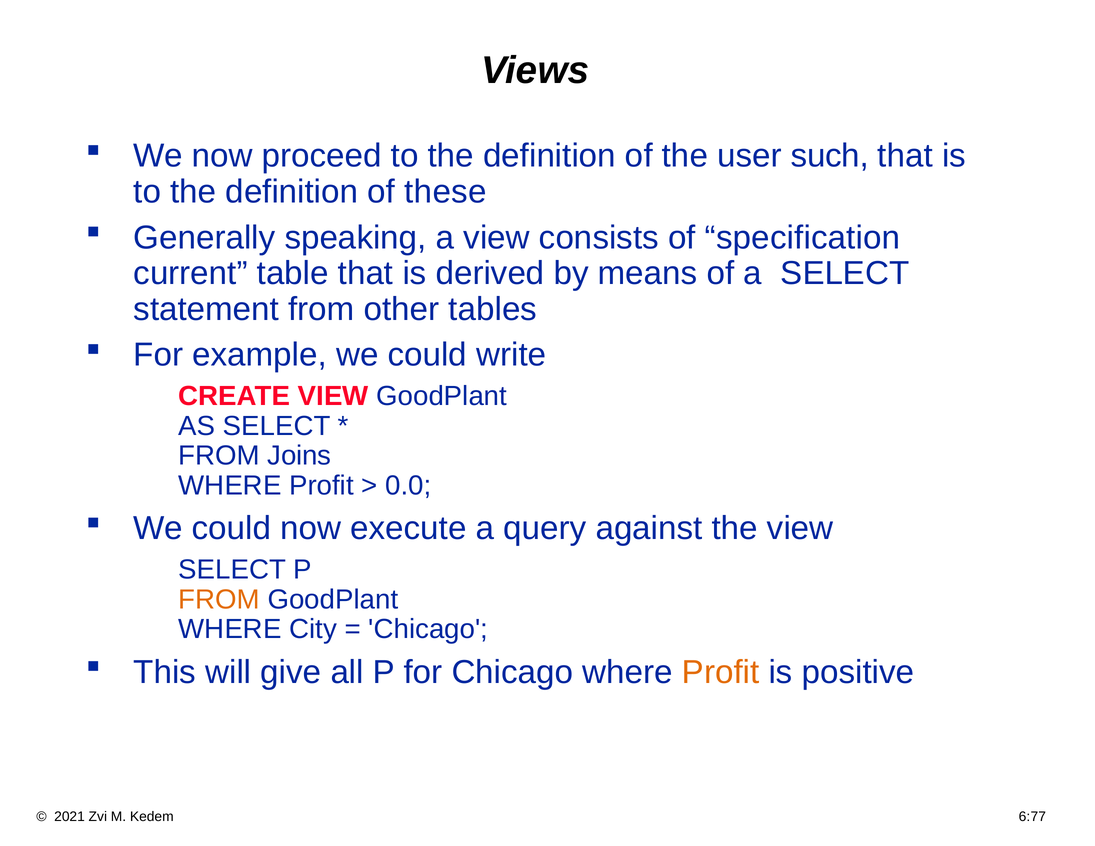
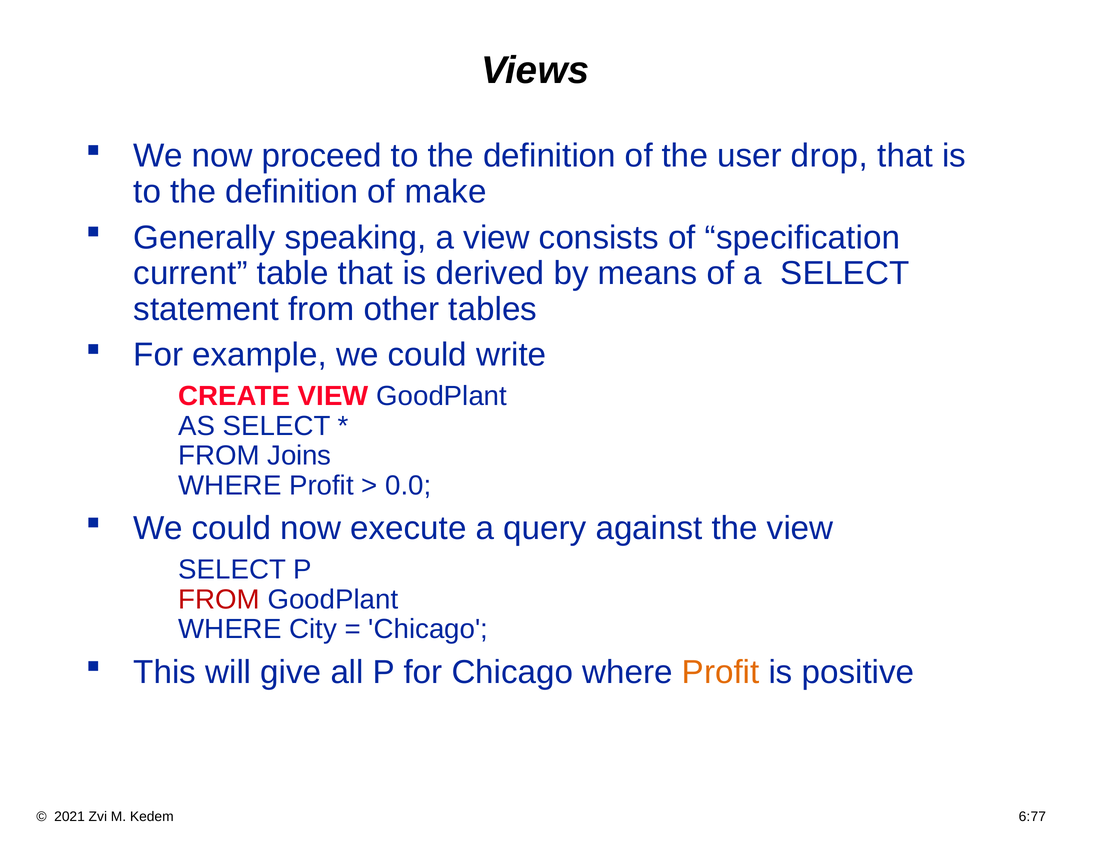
such: such -> drop
these: these -> make
FROM at (219, 600) colour: orange -> red
